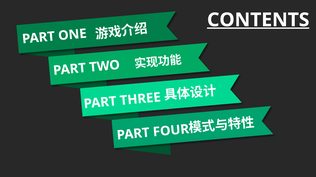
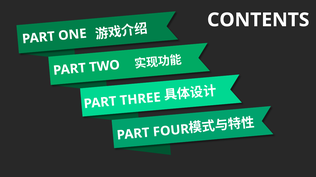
CONTENTS underline: present -> none
